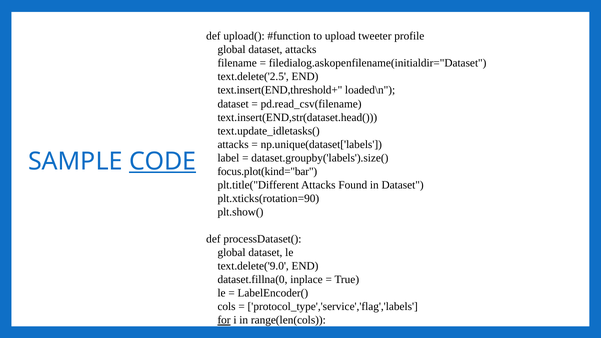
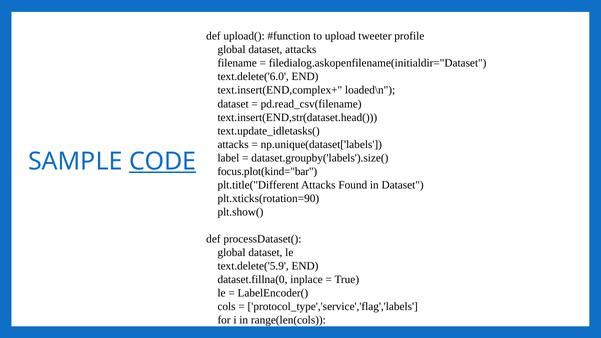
text.delete('2.5: text.delete('2.5 -> text.delete('6.0
text.insert(END,threshold+: text.insert(END,threshold+ -> text.insert(END,complex+
text.delete('9.0: text.delete('9.0 -> text.delete('5.9
for underline: present -> none
